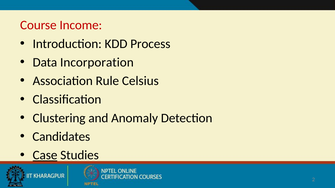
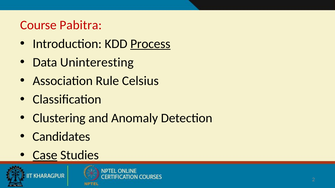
Income: Income -> Pabitra
Process underline: none -> present
Incorporation: Incorporation -> Uninteresting
